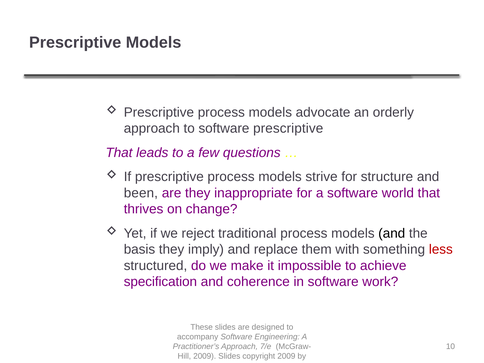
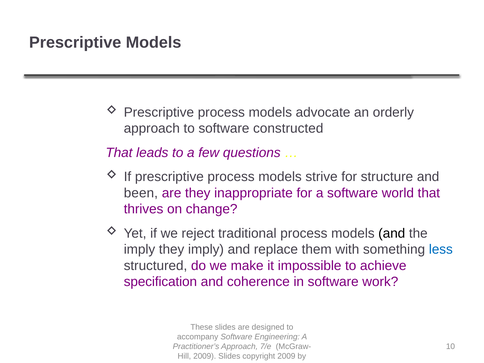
software prescriptive: prescriptive -> constructed
basis at (139, 249): basis -> imply
less colour: red -> blue
